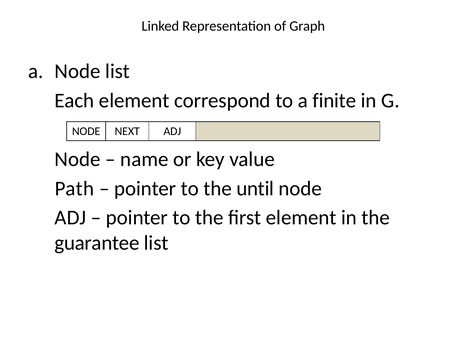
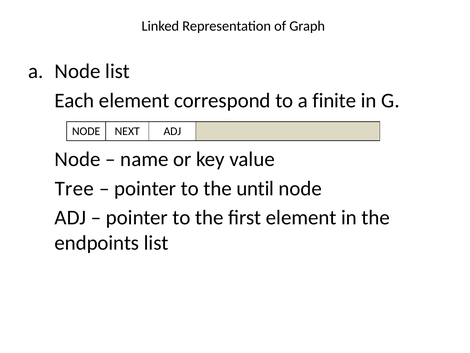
Path: Path -> Tree
guarantee: guarantee -> endpoints
